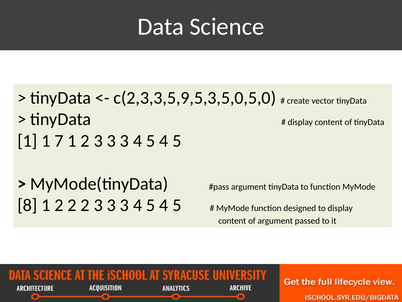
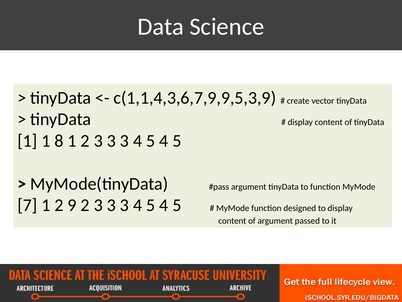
c(2,3,3,5,9,5,3,5,0,5,0: c(2,3,3,5,9,5,3,5,0,5,0 -> c(1,1,4,3,6,7,9,9,5,3,9
7: 7 -> 8
8: 8 -> 7
1 2 2: 2 -> 9
